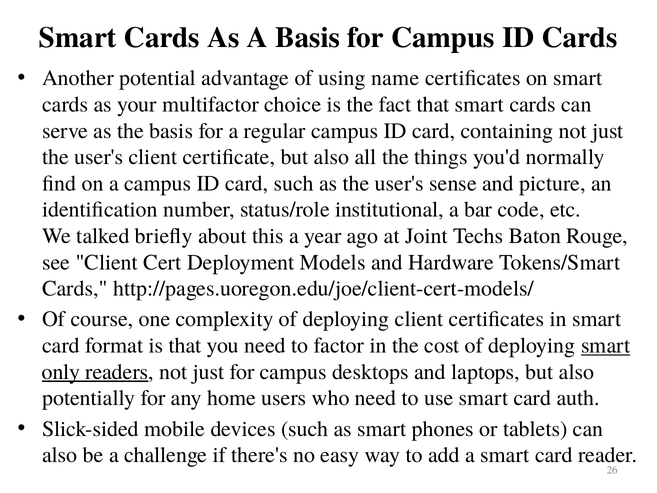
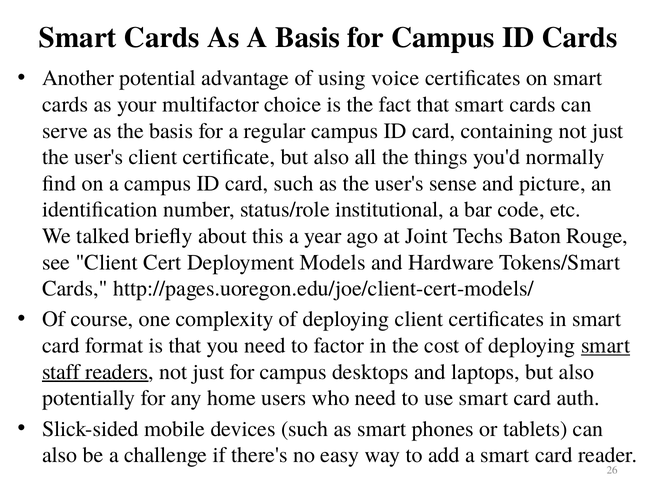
name: name -> voice
only: only -> staff
